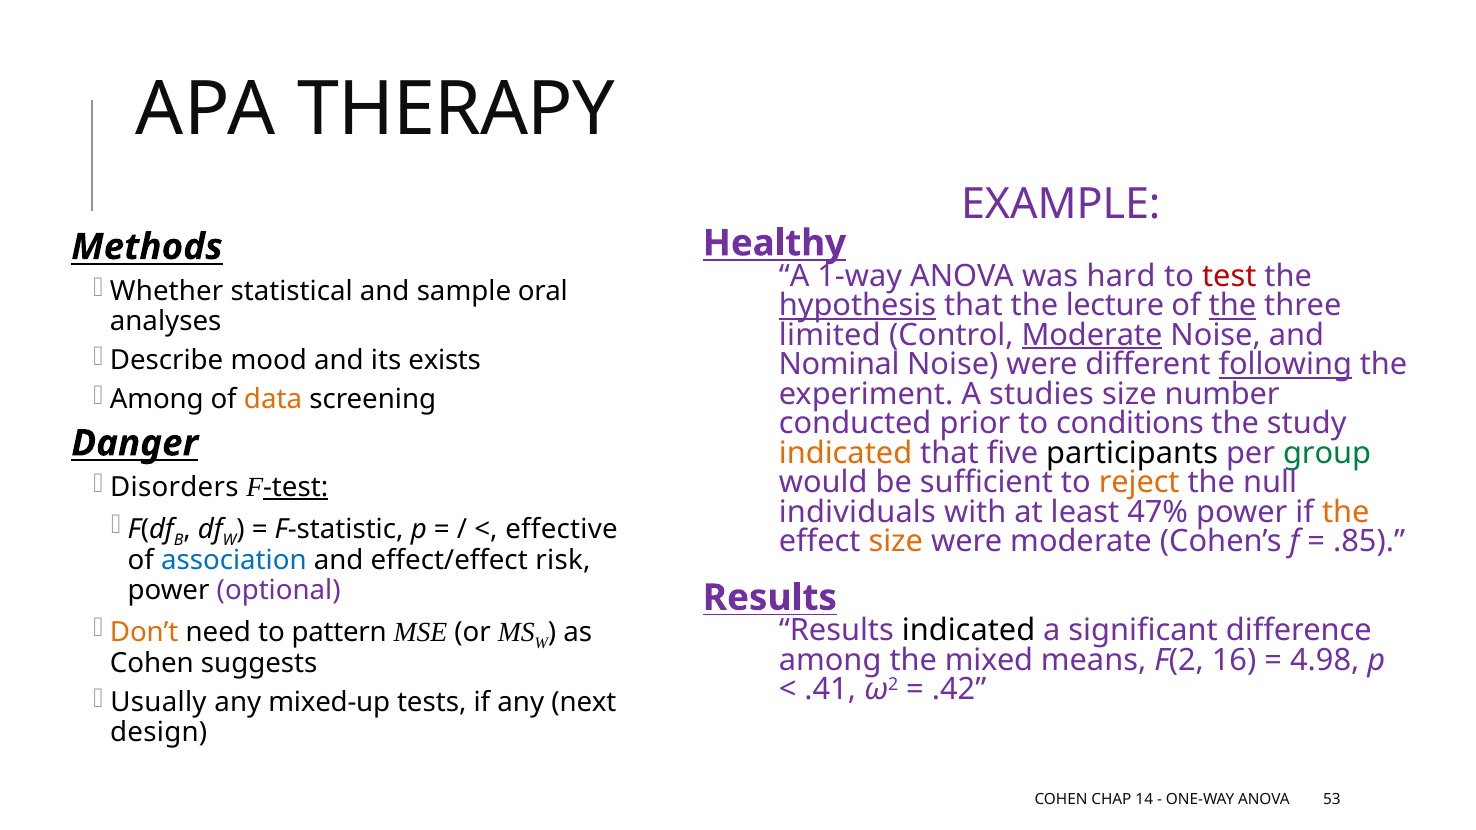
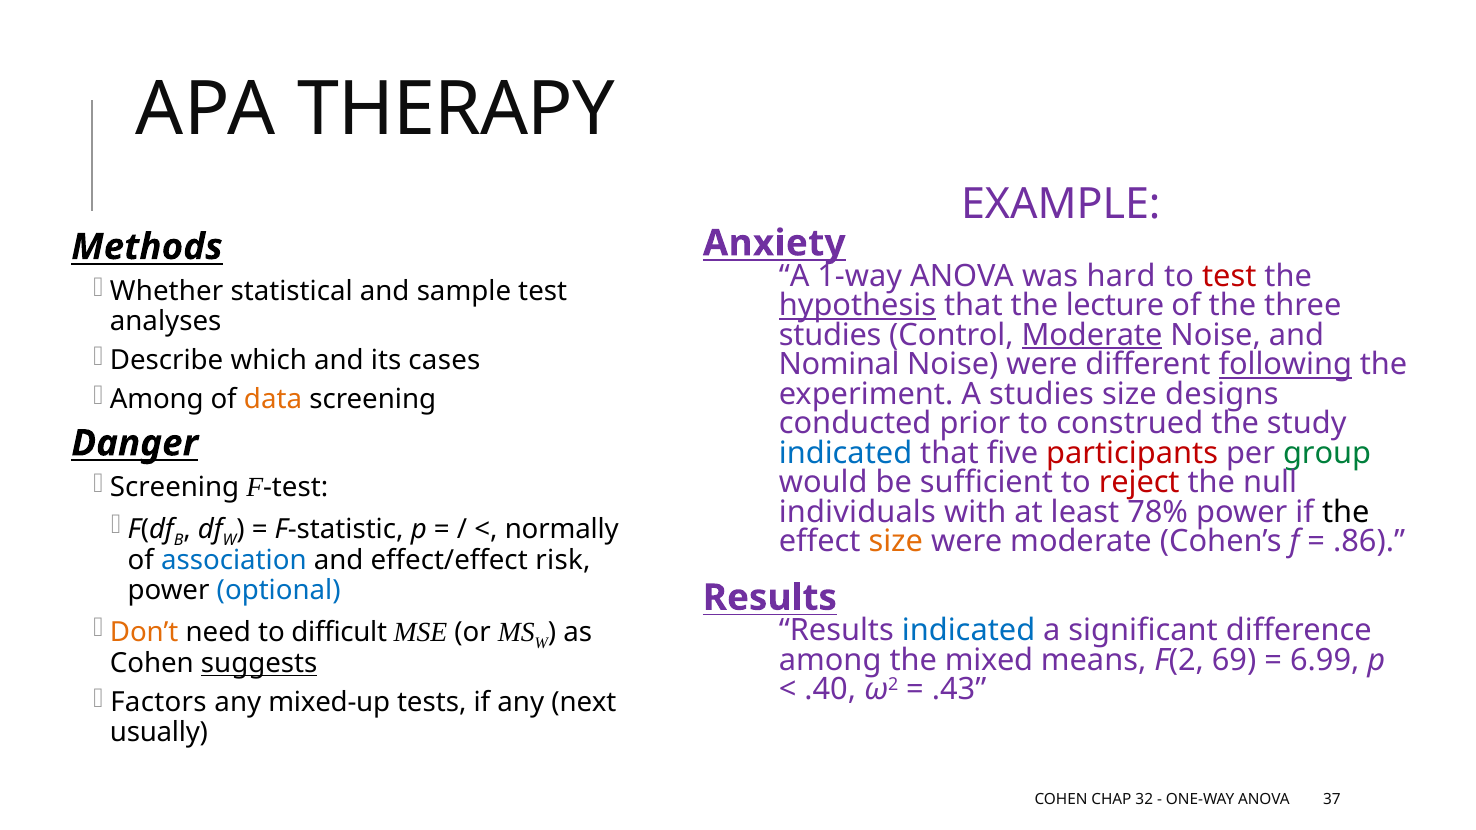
Healthy: Healthy -> Anxiety
sample oral: oral -> test
the at (1232, 306) underline: present -> none
limited at (830, 335): limited -> studies
mood: mood -> which
exists: exists -> cases
number: number -> designs
conditions: conditions -> construed
indicated at (846, 453) colour: orange -> blue
participants colour: black -> red
Disorders at (174, 488): Disorders -> Screening
test at (296, 488) underline: present -> none
reject colour: orange -> red
47%: 47% -> 78%
the at (1346, 512) colour: orange -> black
effective: effective -> normally
.85: .85 -> .86
optional colour: purple -> blue
pattern: pattern -> difficult
indicated at (969, 631) colour: black -> blue
16: 16 -> 69
4.98: 4.98 -> 6.99
suggests underline: none -> present
.41: .41 -> .40
.42: .42 -> .43
Usually: Usually -> Factors
design: design -> usually
14: 14 -> 32
53: 53 -> 37
